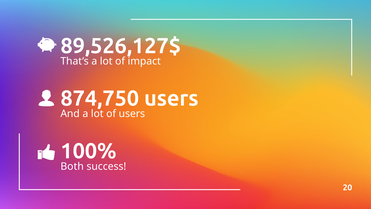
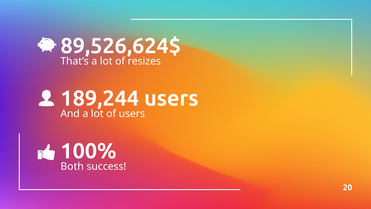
89,526,127$: 89,526,127$ -> 89,526,624$
impact: impact -> resizes
874,750: 874,750 -> 189,244
